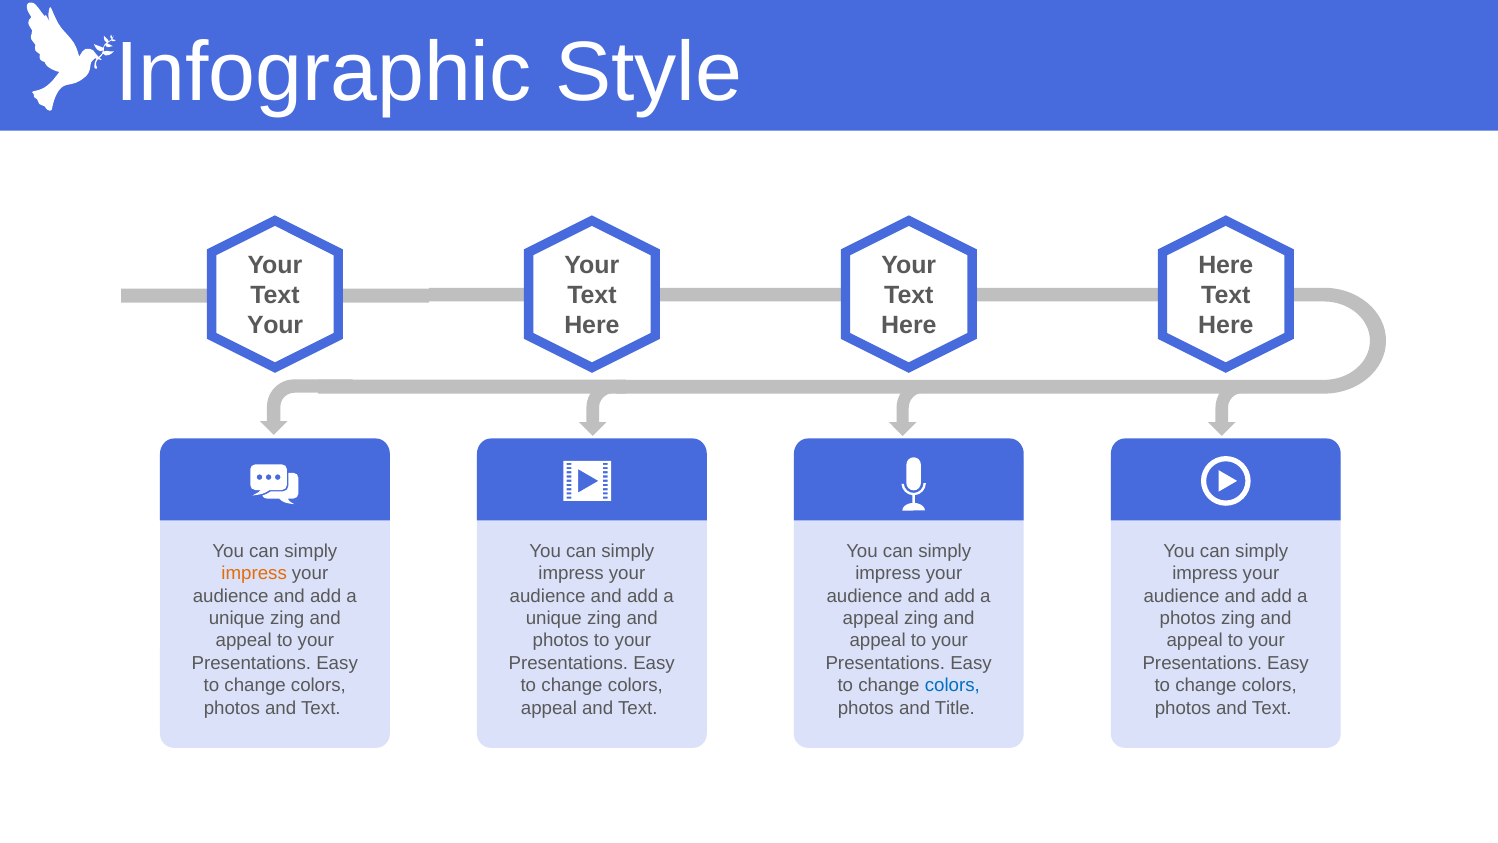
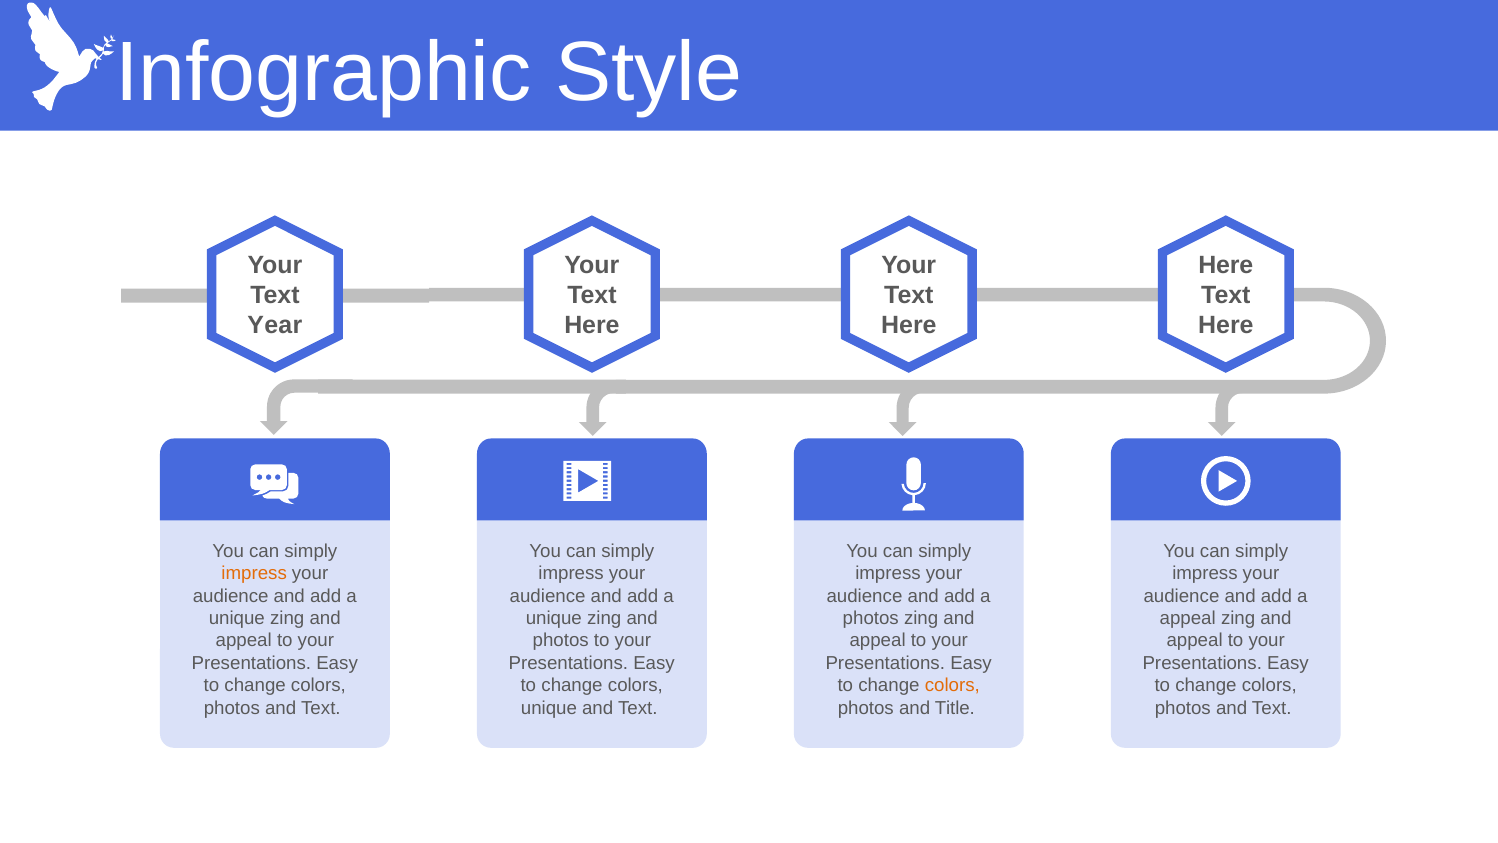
Your at (275, 325): Your -> Year
appeal at (871, 618): appeal -> photos
photos at (1188, 618): photos -> appeal
colors at (952, 685) colour: blue -> orange
appeal at (549, 708): appeal -> unique
